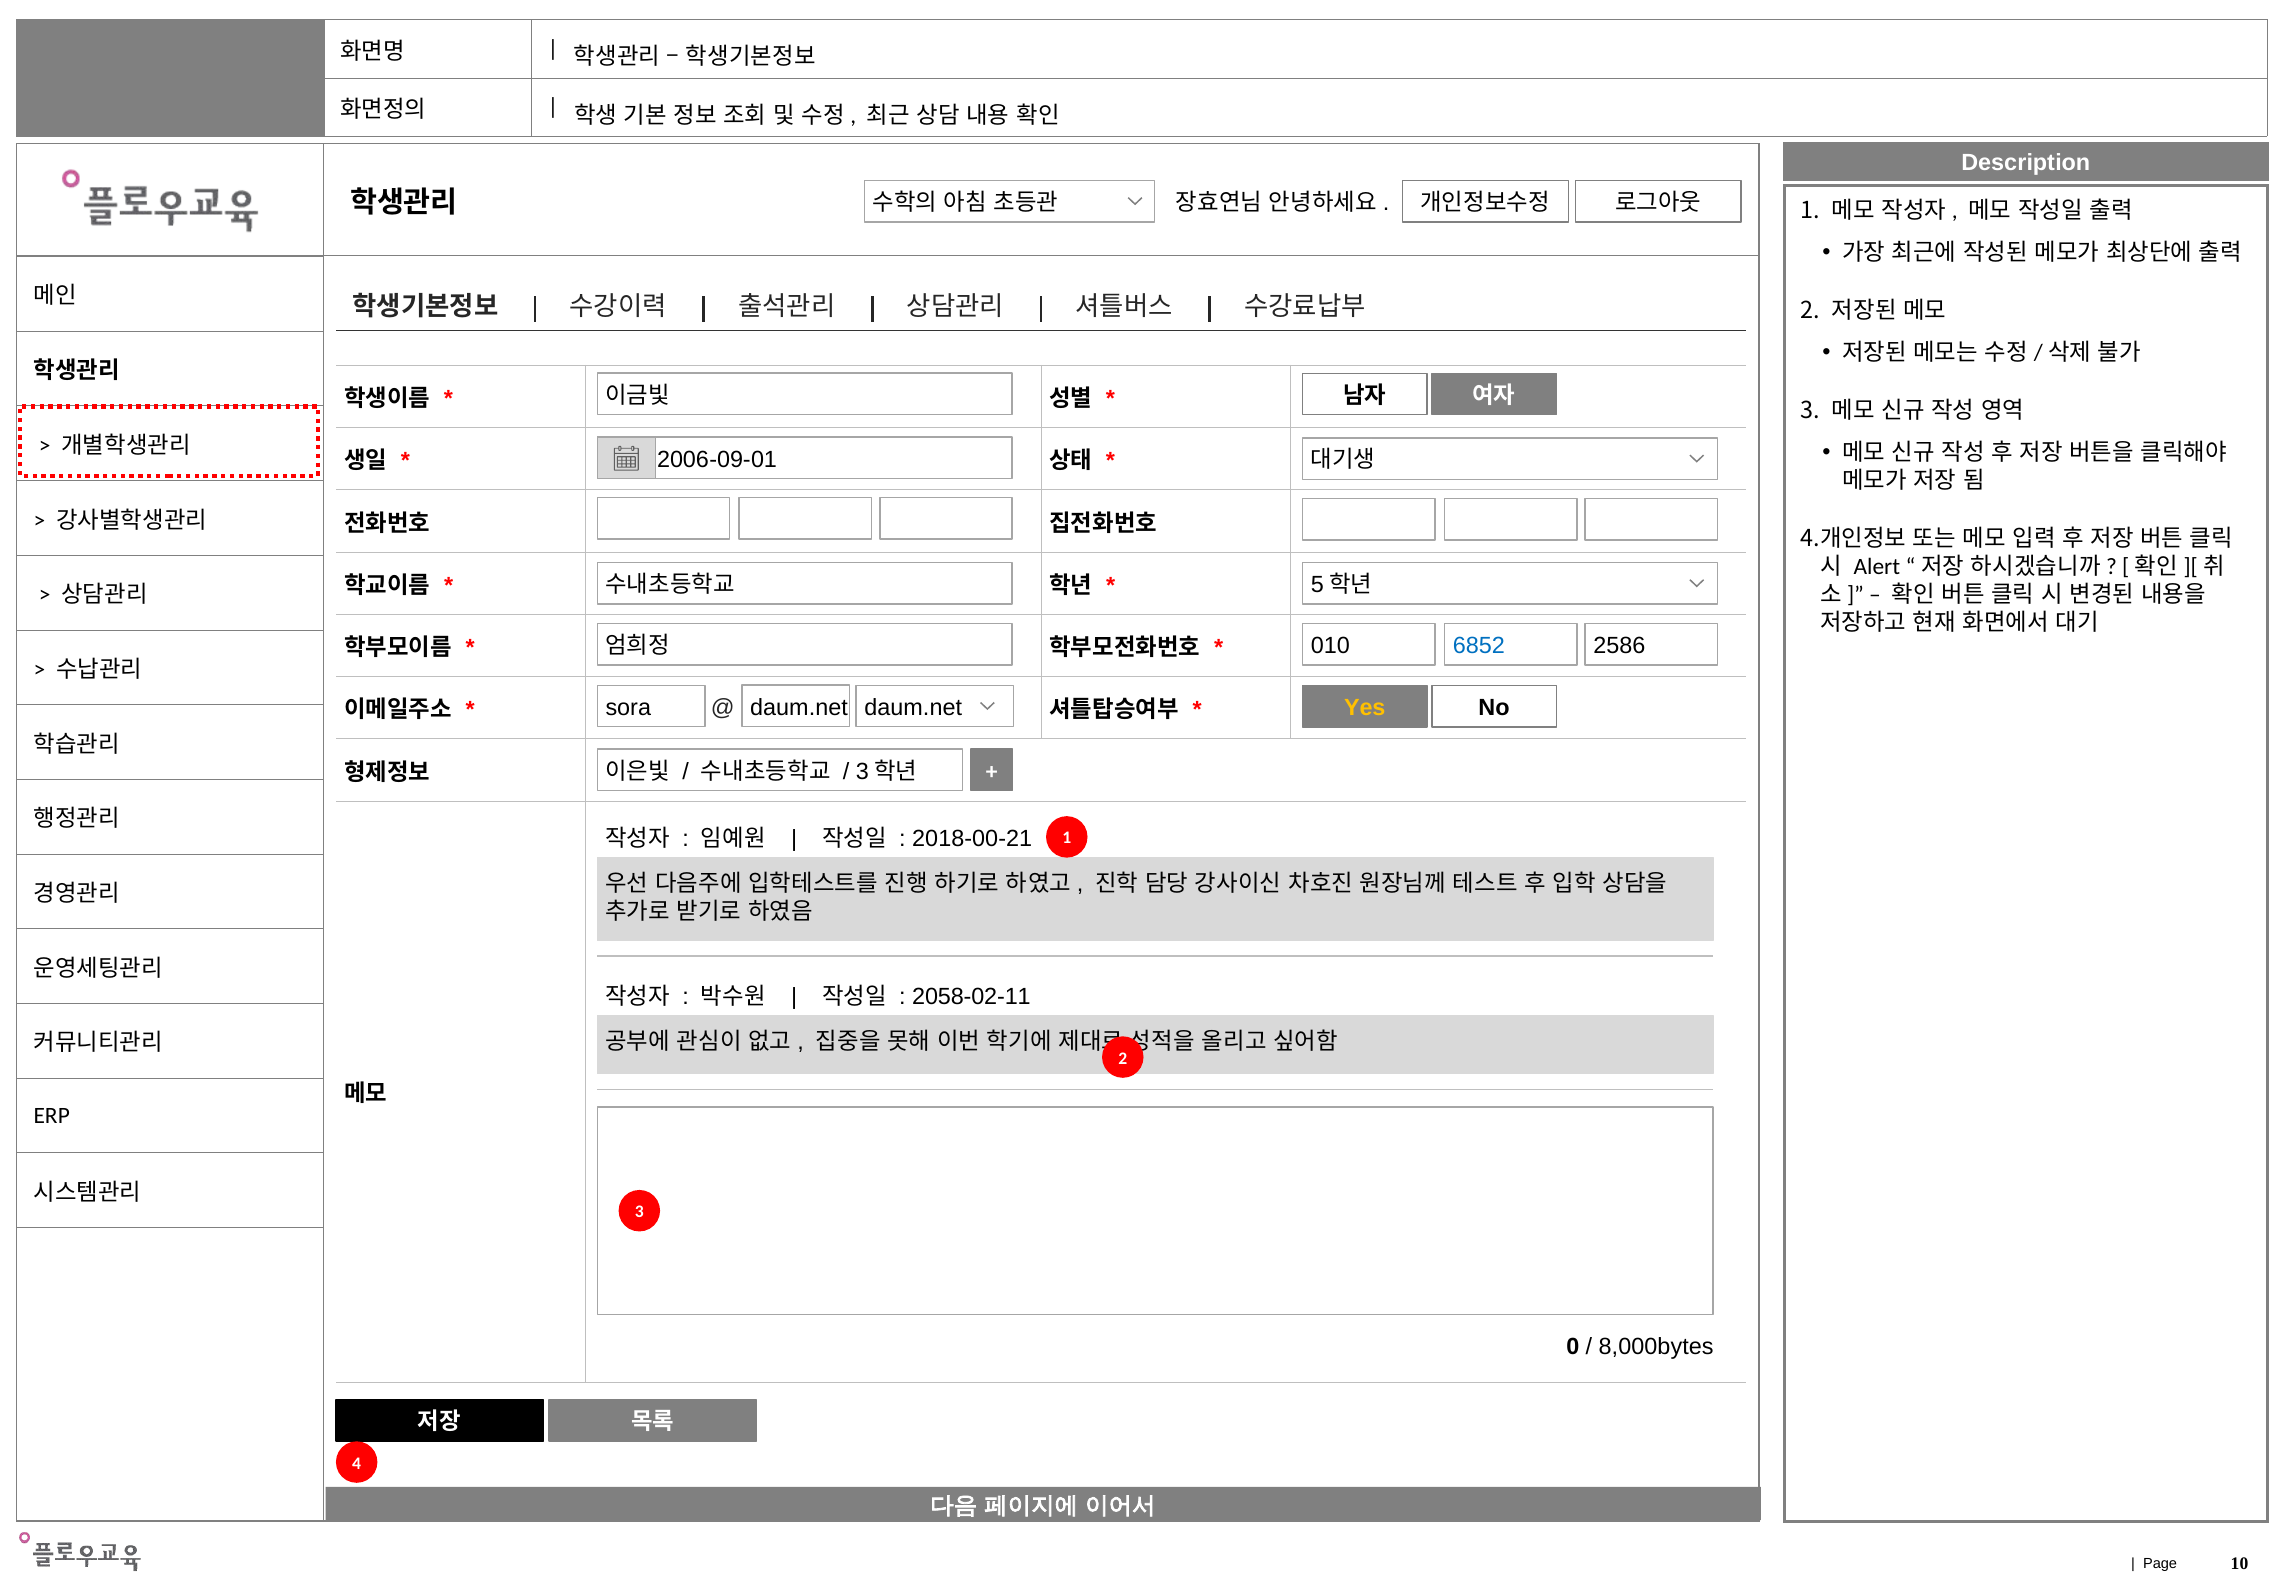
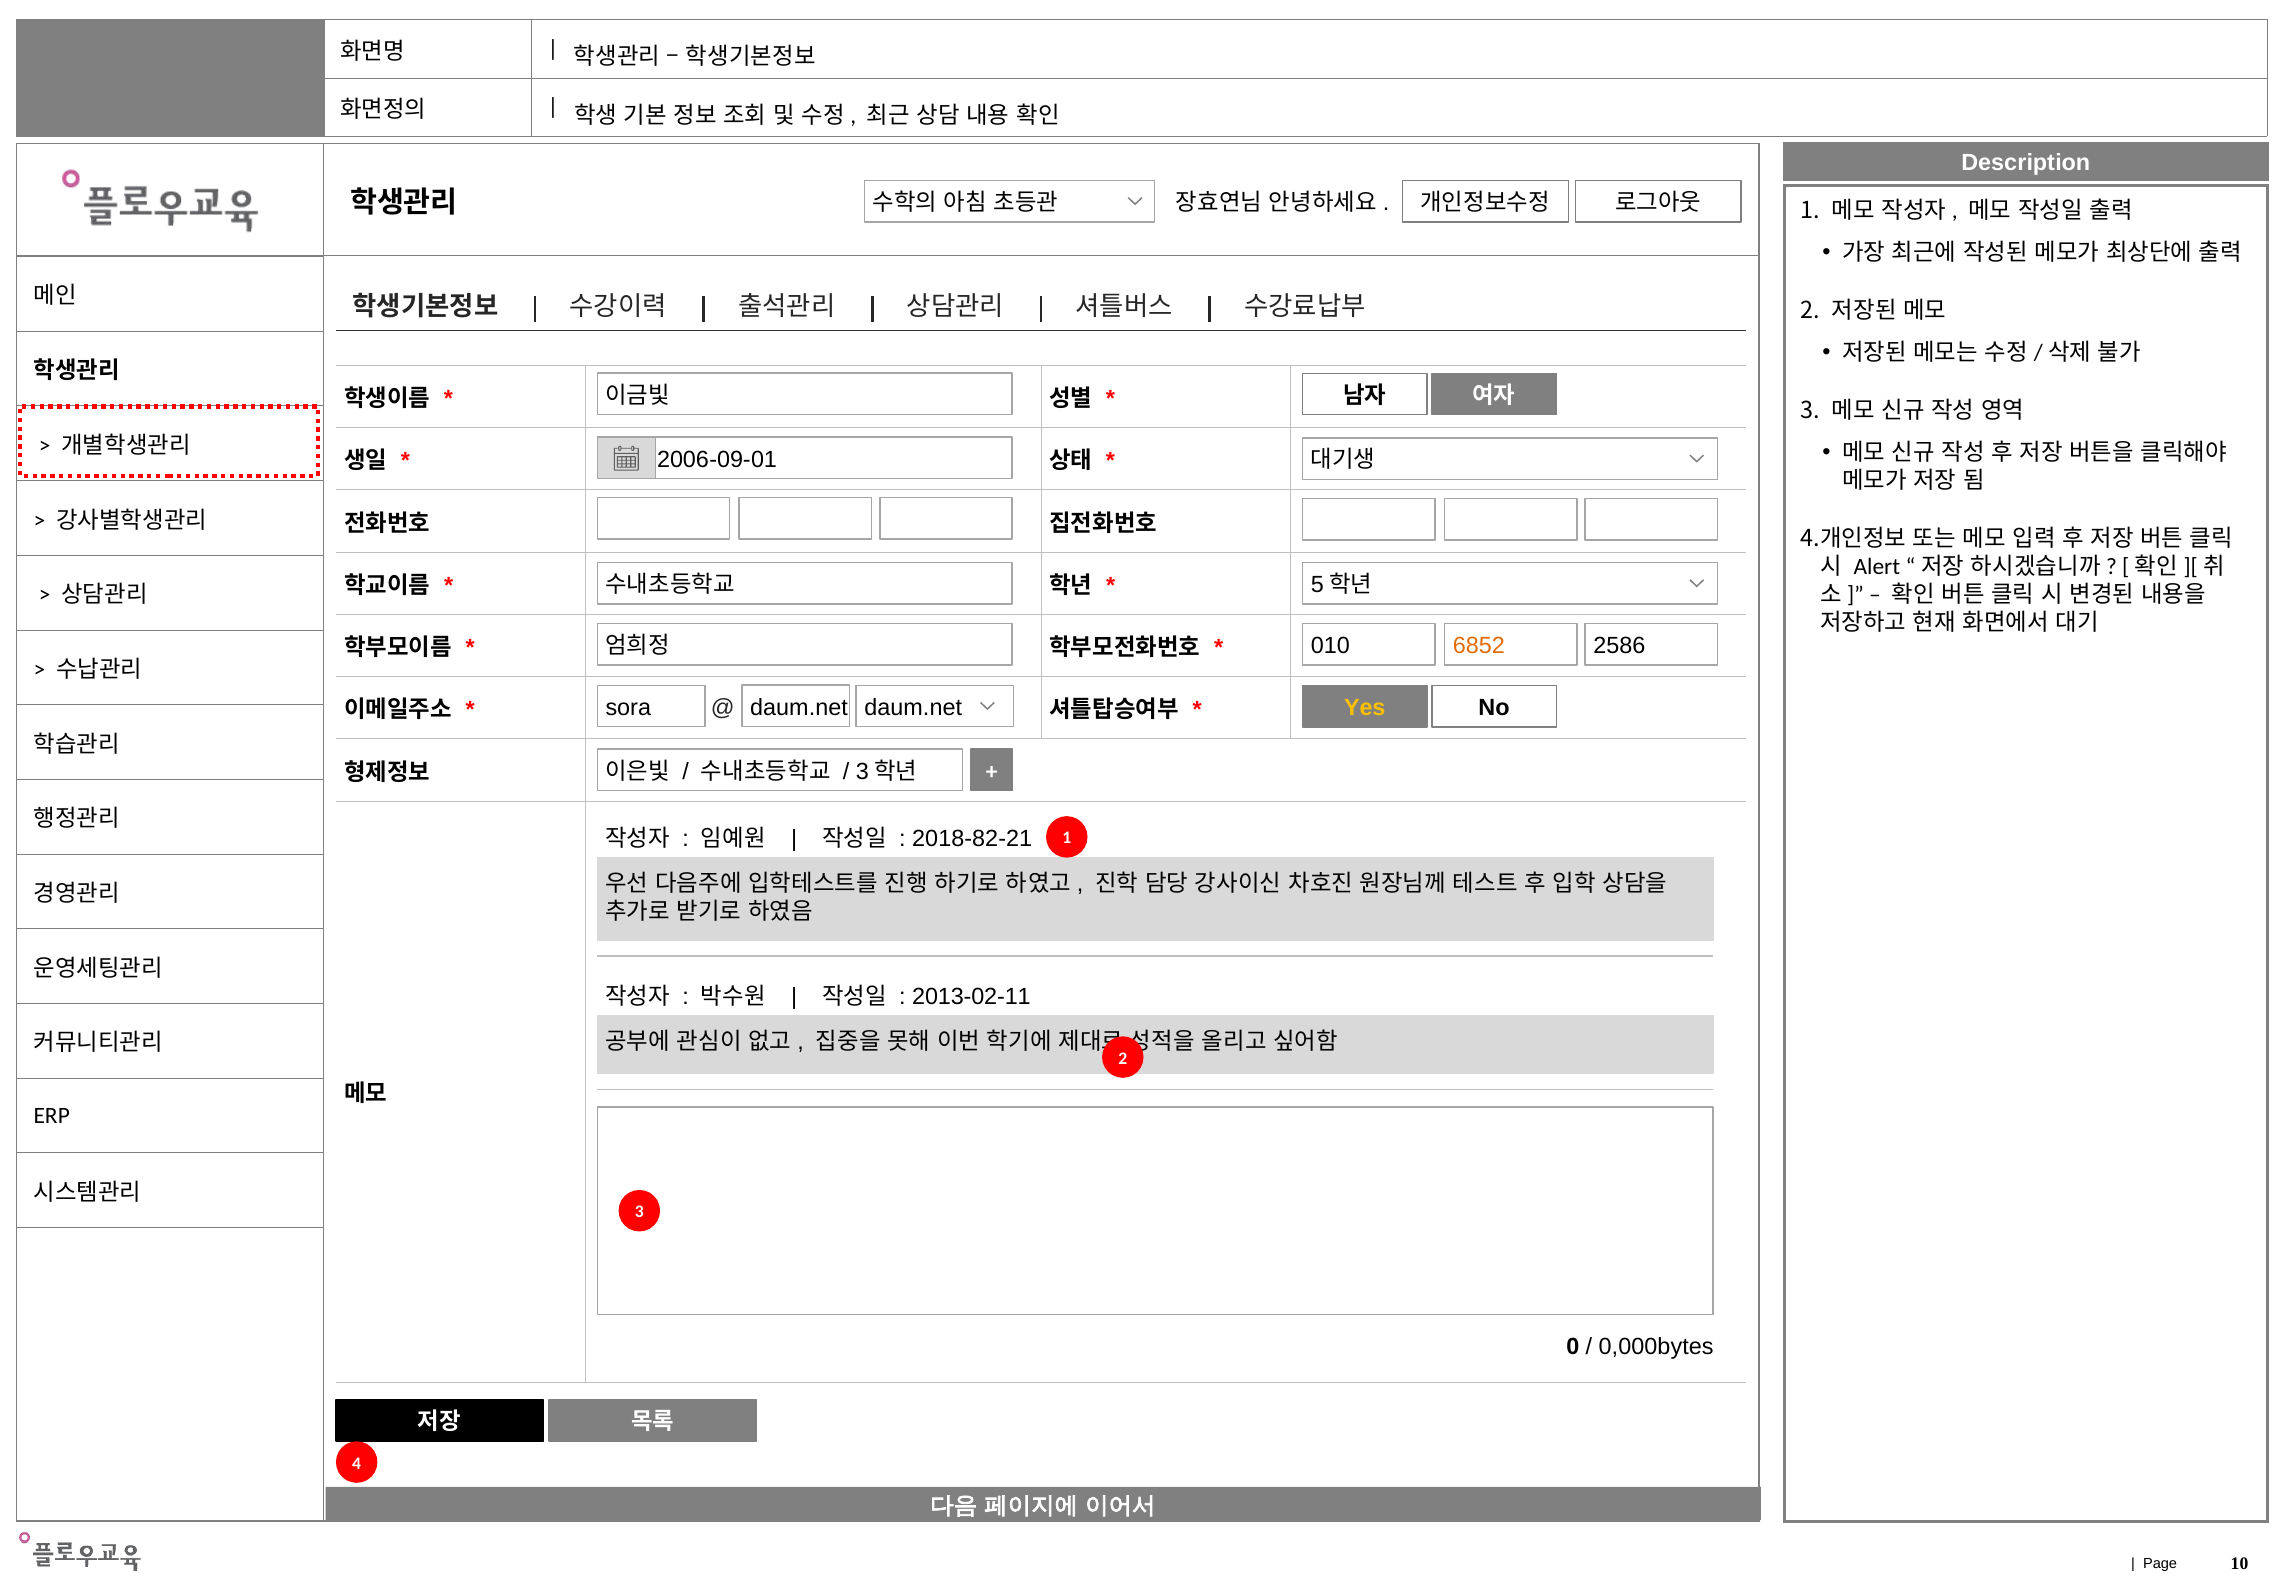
6852 colour: blue -> orange
2018-00-21: 2018-00-21 -> 2018-82-21
2058-02-11: 2058-02-11 -> 2013-02-11
8,000bytes: 8,000bytes -> 0,000bytes
